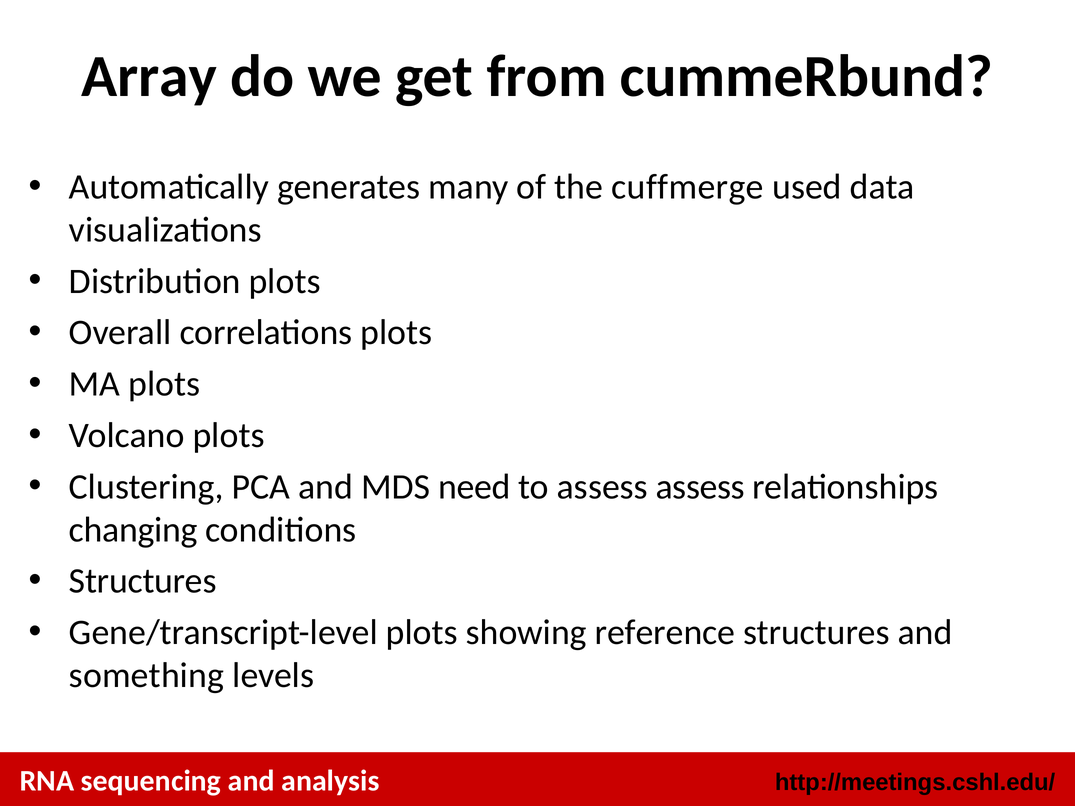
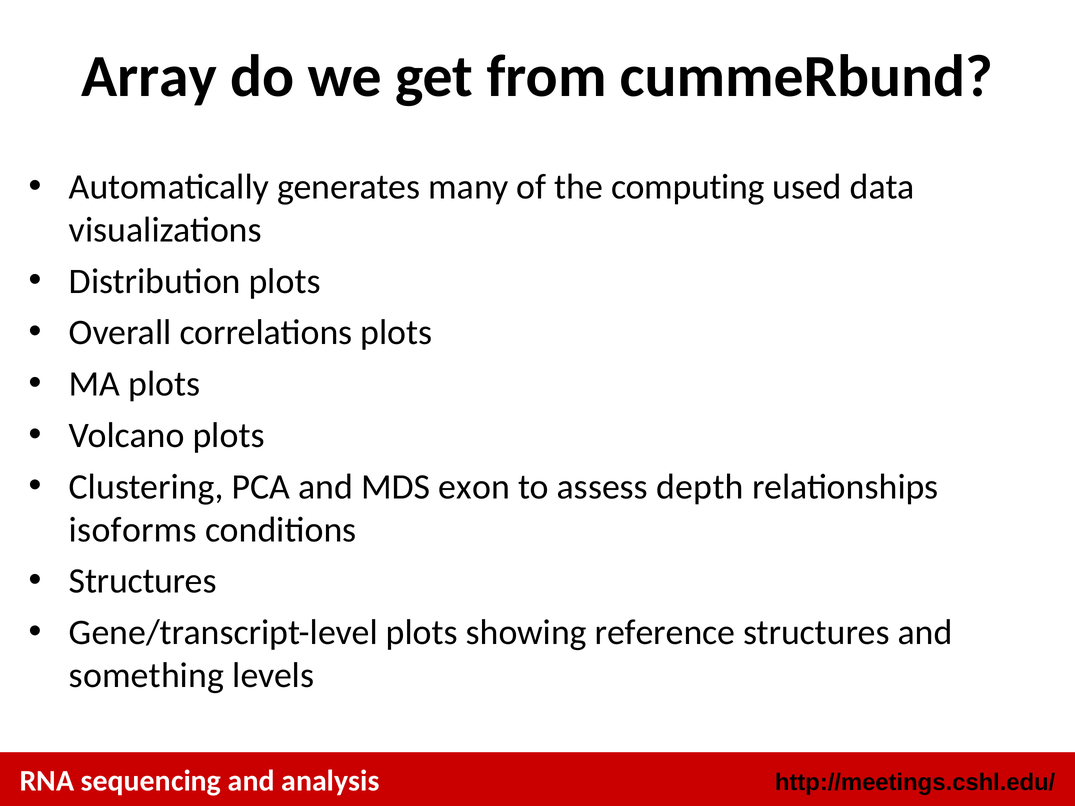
cuffmerge: cuffmerge -> computing
need: need -> exon
assess assess: assess -> depth
changing: changing -> isoforms
